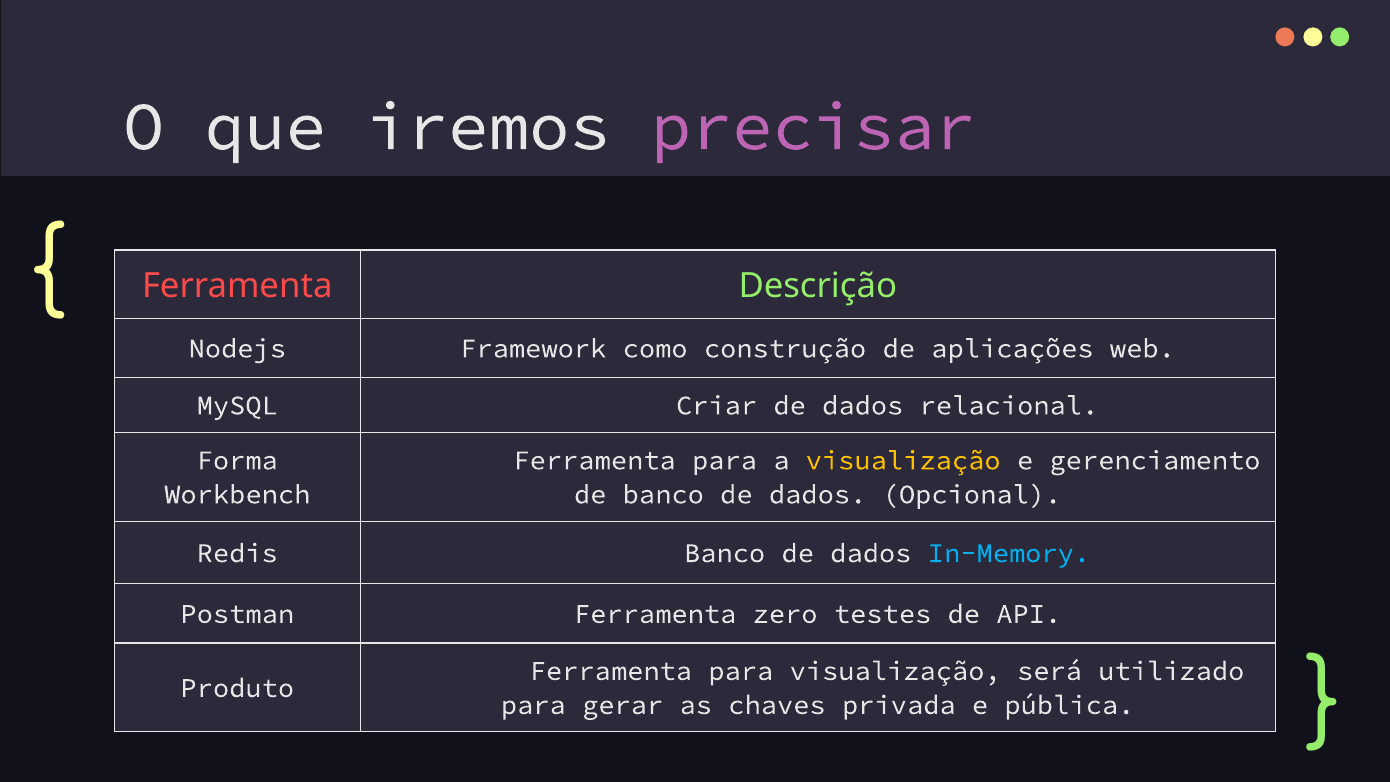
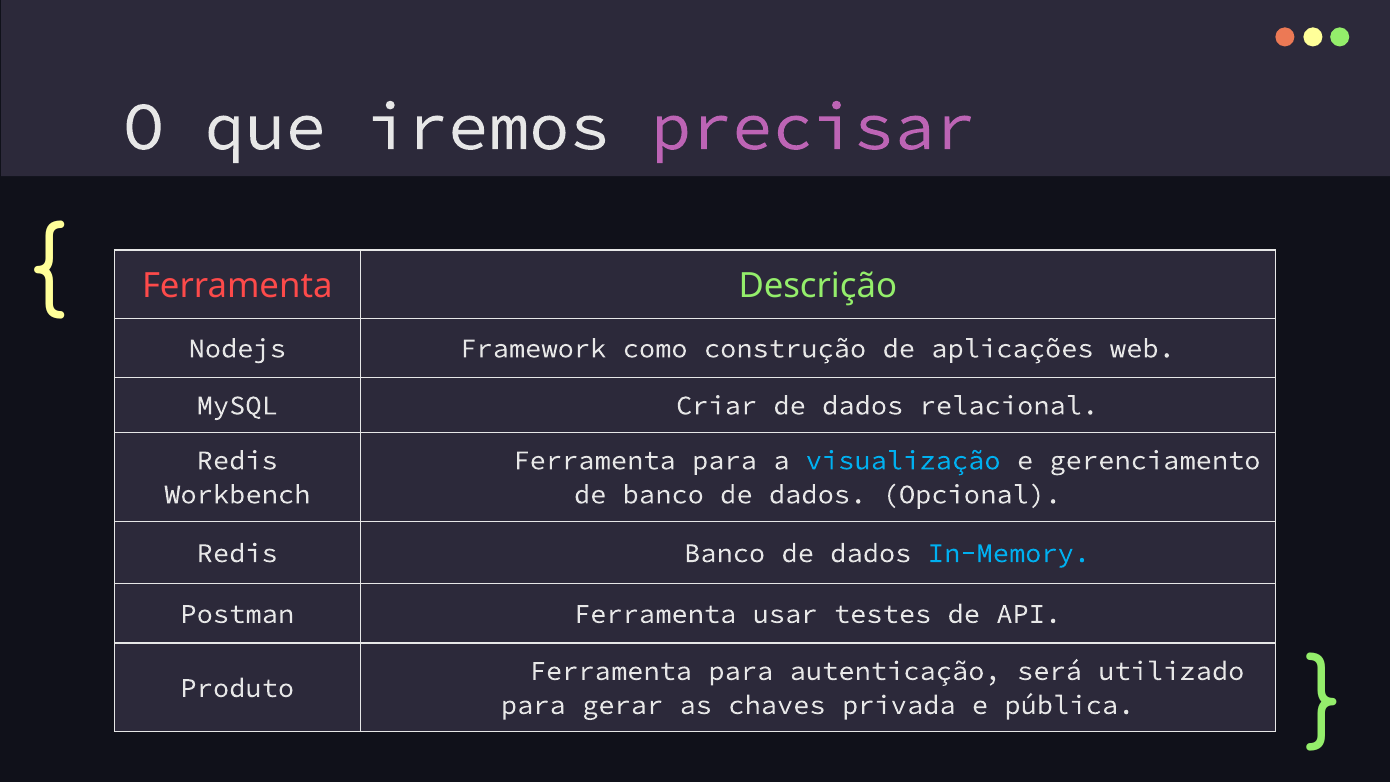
Forma at (237, 460): Forma -> Redis
visualização at (903, 460) colour: yellow -> light blue
zero: zero -> usar
para visualização: visualização -> autenticação
